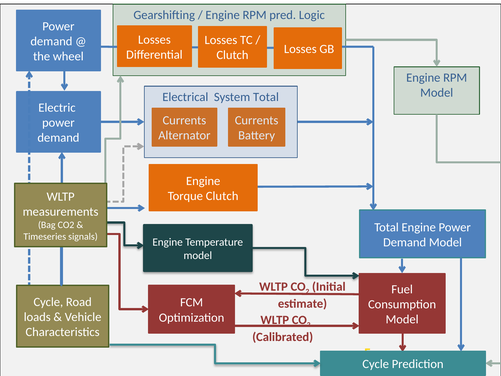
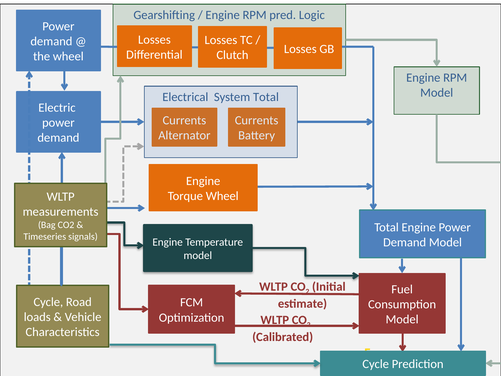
Torque Clutch: Clutch -> Wheel
